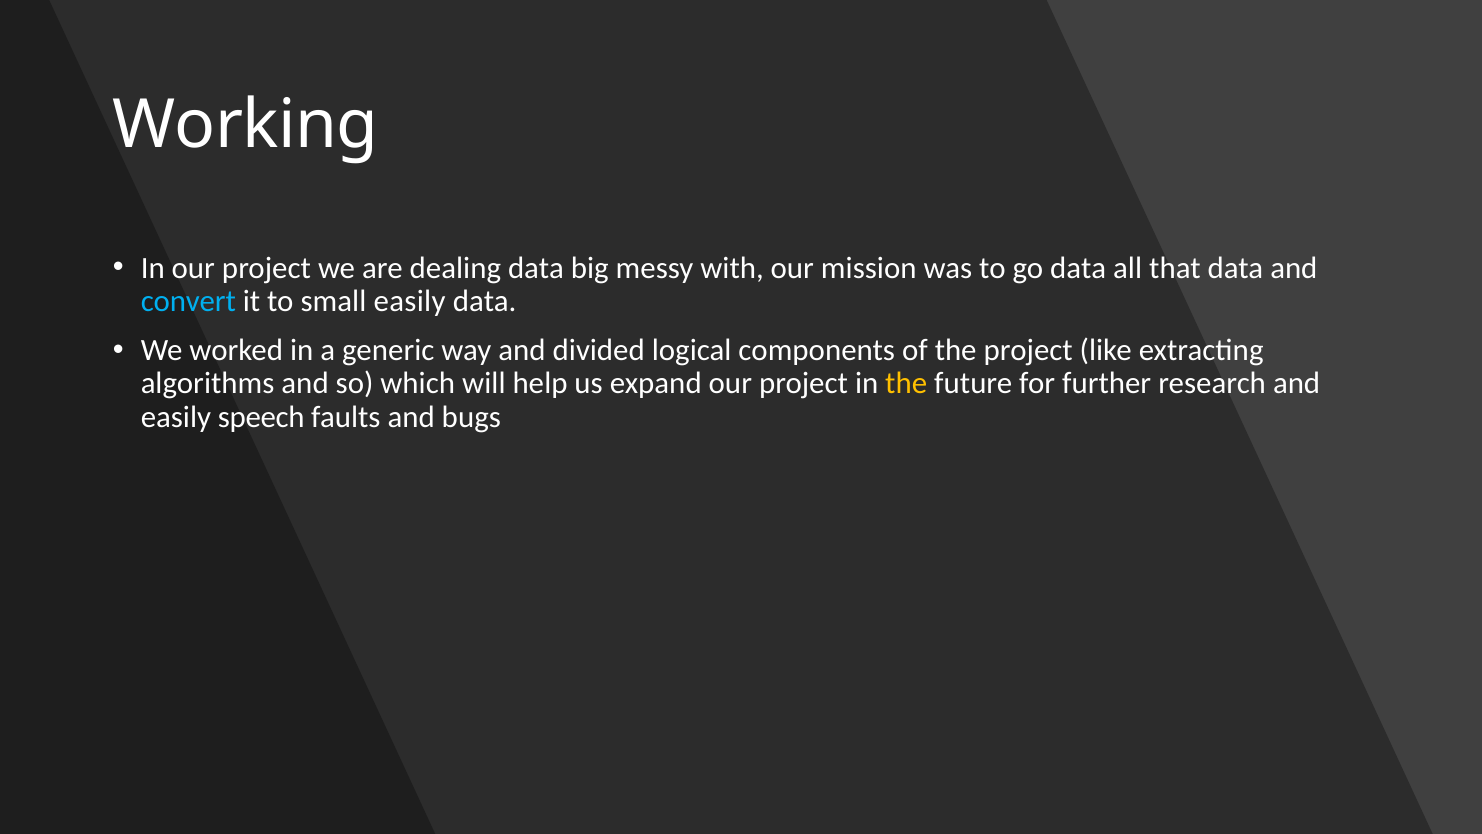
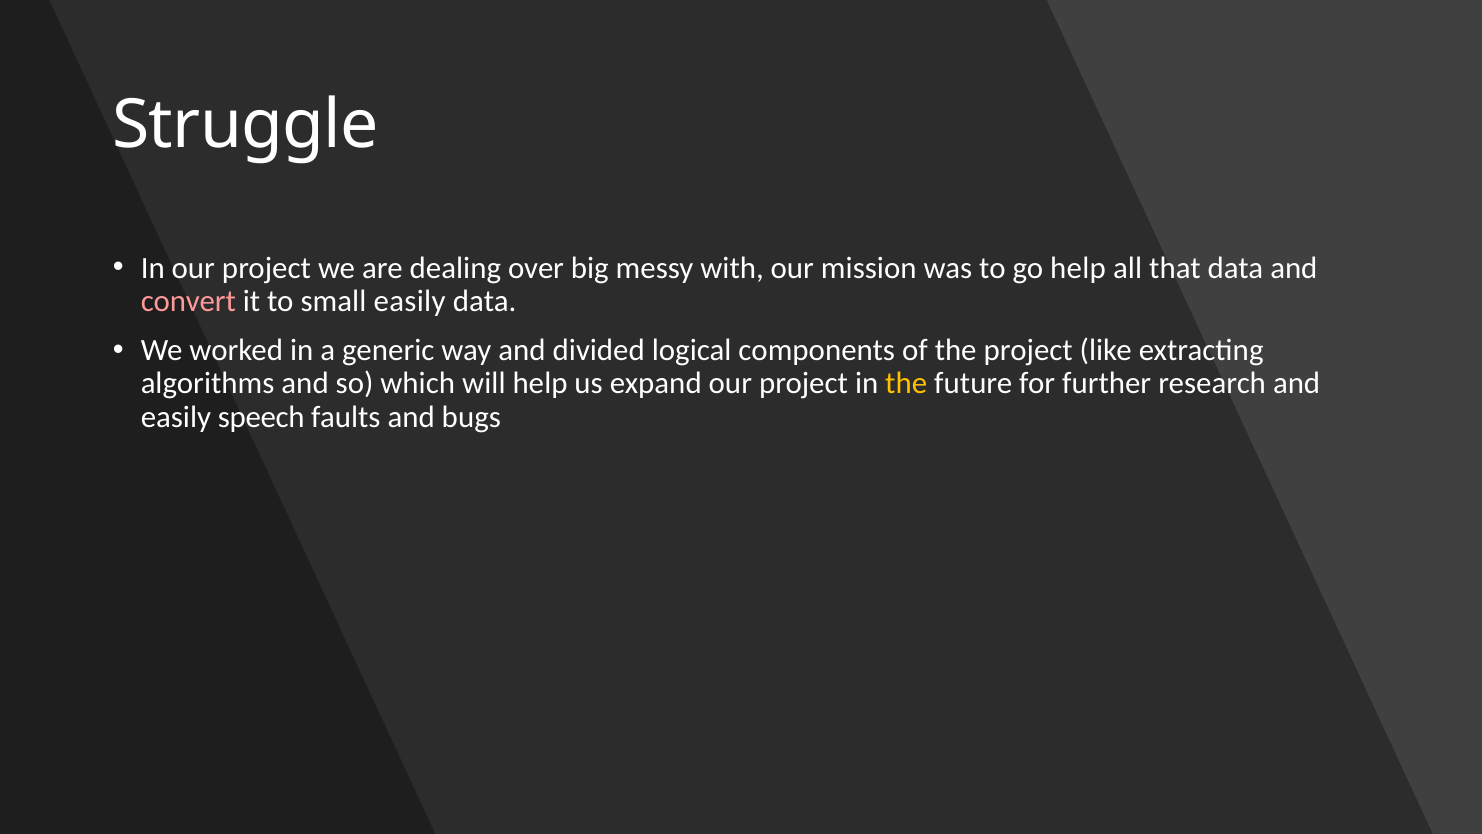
Working: Working -> Struggle
dealing data: data -> over
go data: data -> help
convert colour: light blue -> pink
